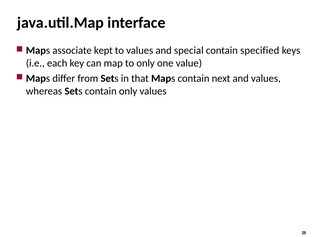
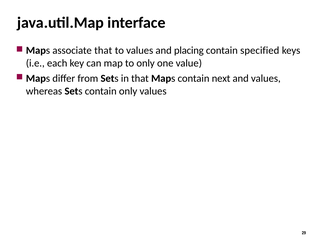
associate kept: kept -> that
special: special -> placing
